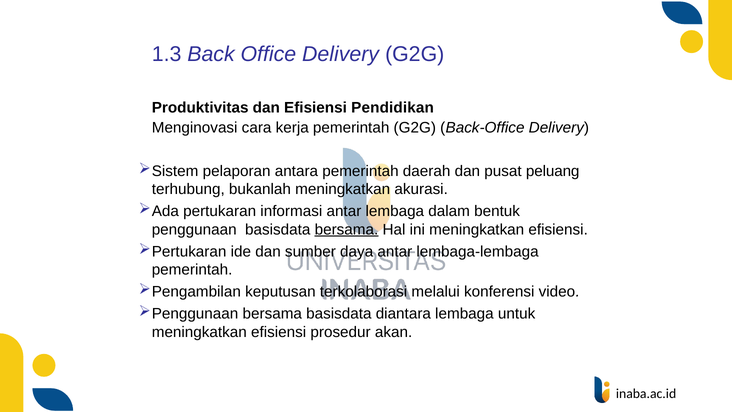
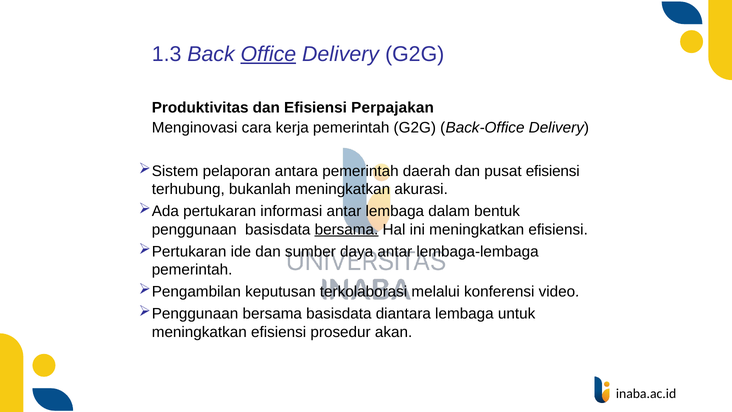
Office underline: none -> present
Pendidikan: Pendidikan -> Perpajakan
pusat peluang: peluang -> efisiensi
